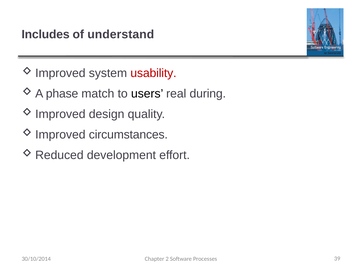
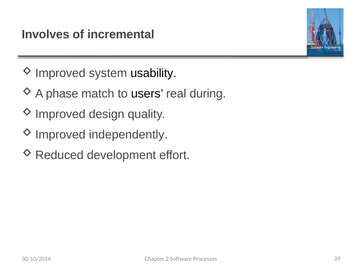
Includes: Includes -> Involves
understand: understand -> incremental
usability colour: red -> black
circumstances: circumstances -> independently
